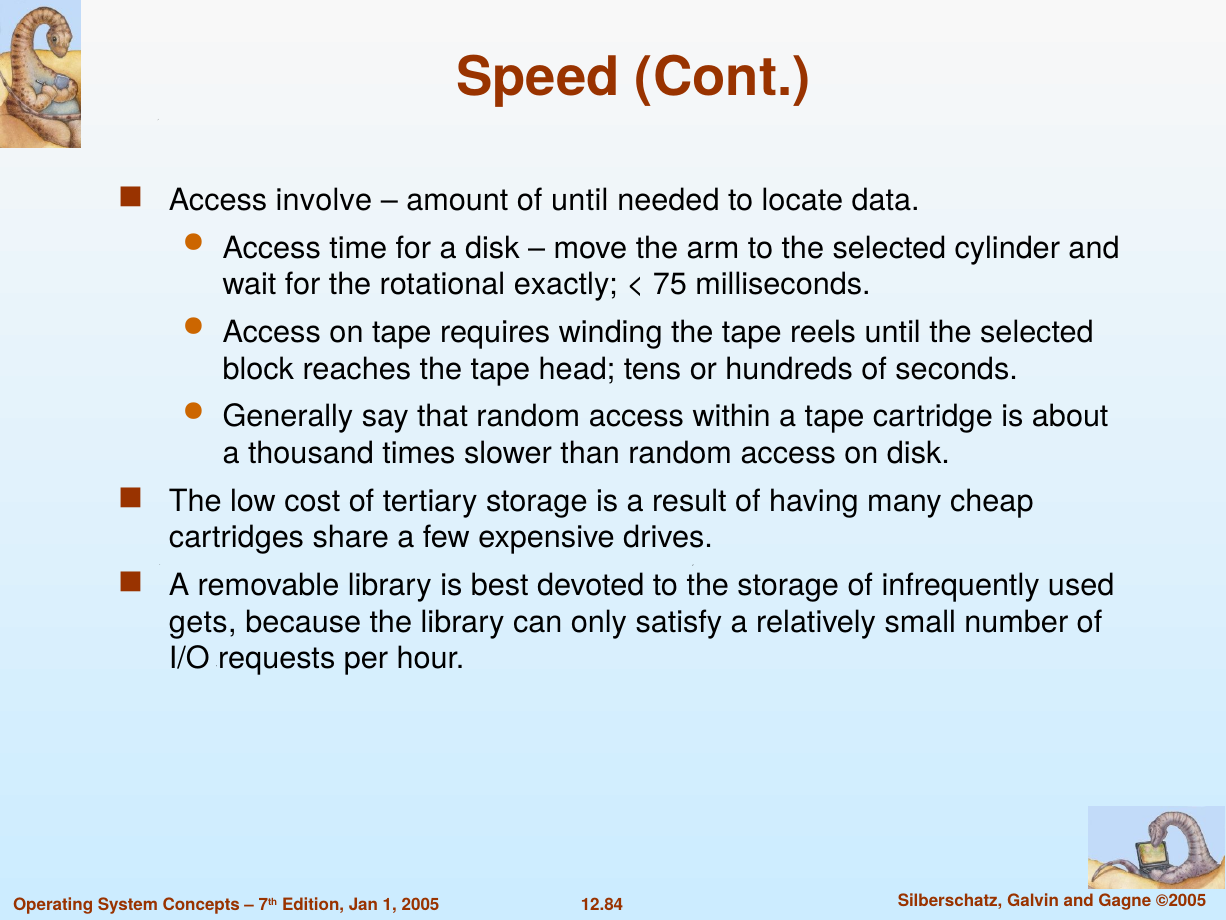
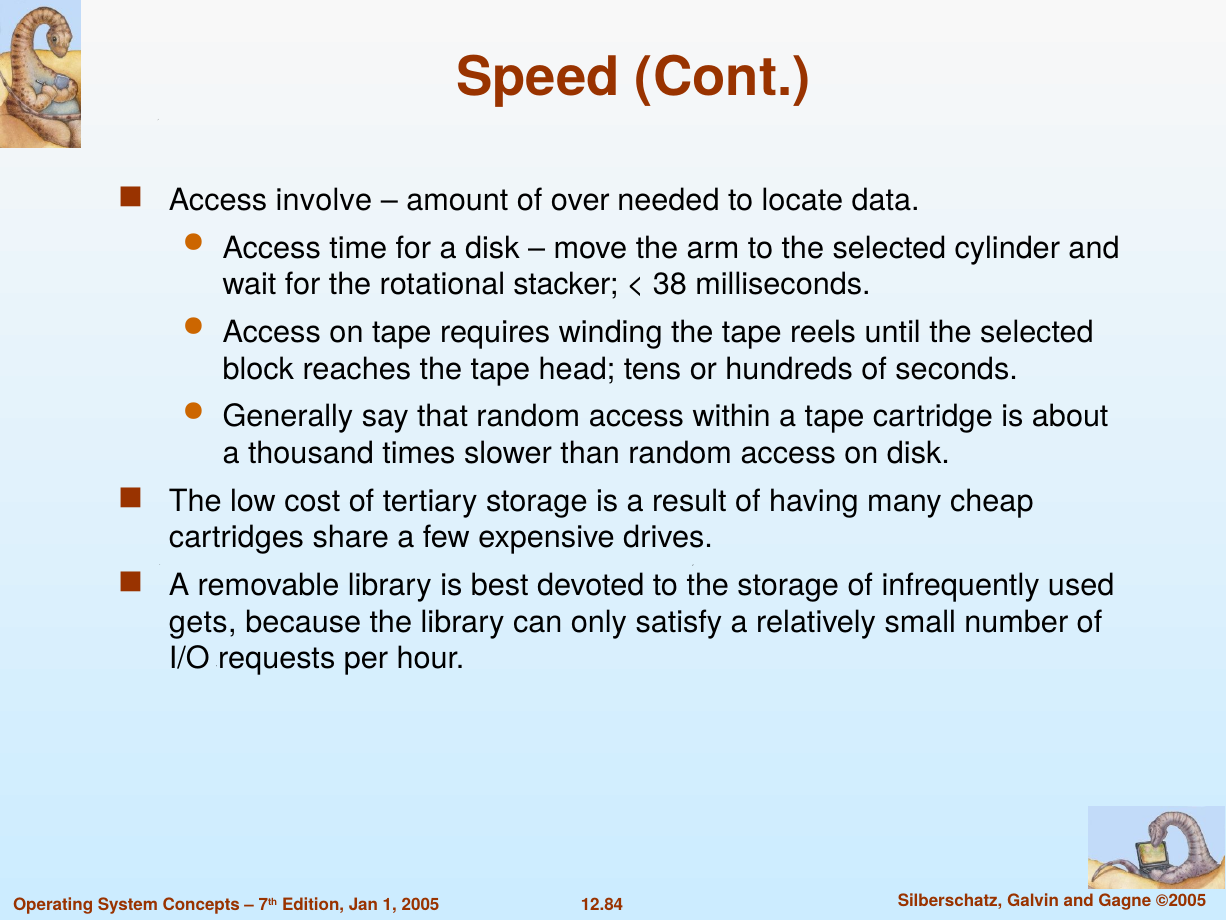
of until: until -> over
exactly: exactly -> stacker
75: 75 -> 38
